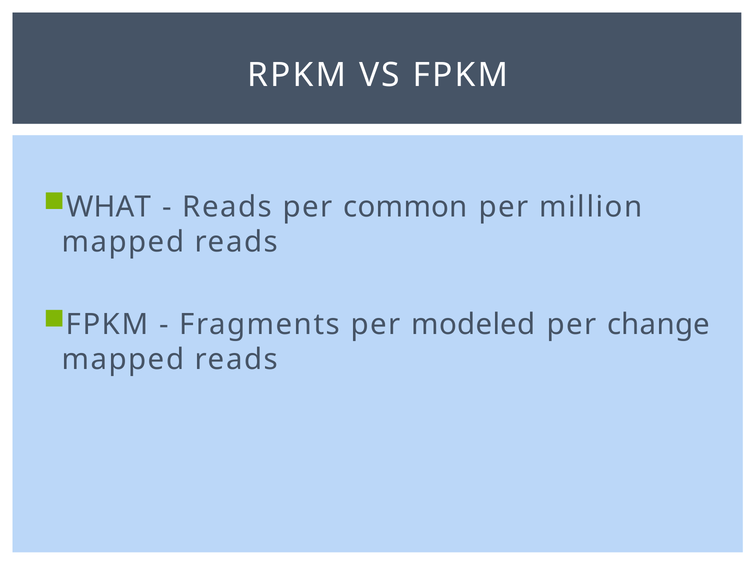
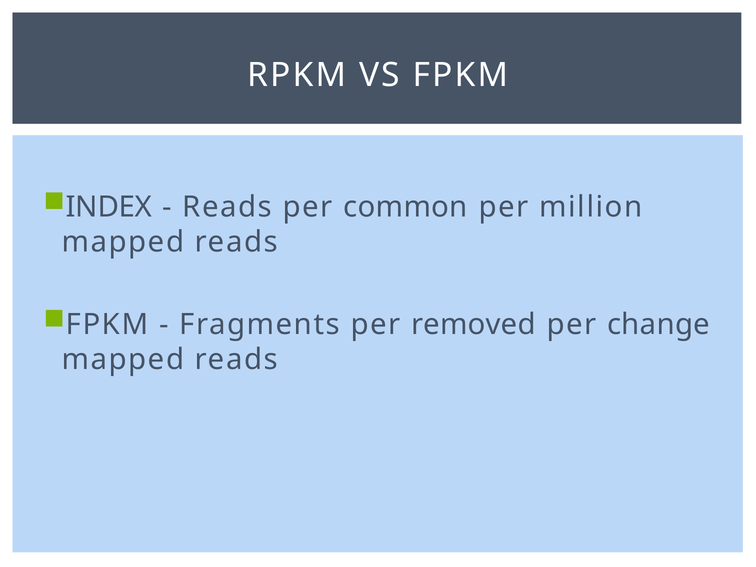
WHAT: WHAT -> INDEX
modeled: modeled -> removed
